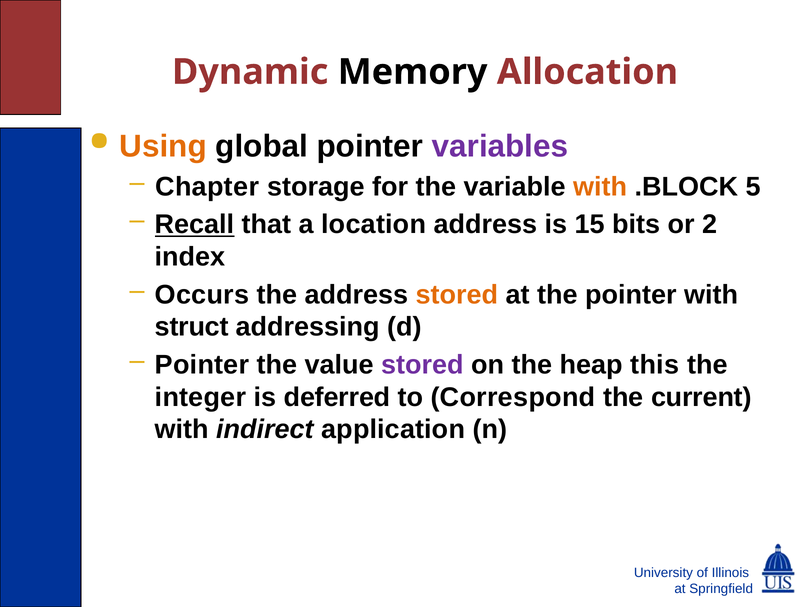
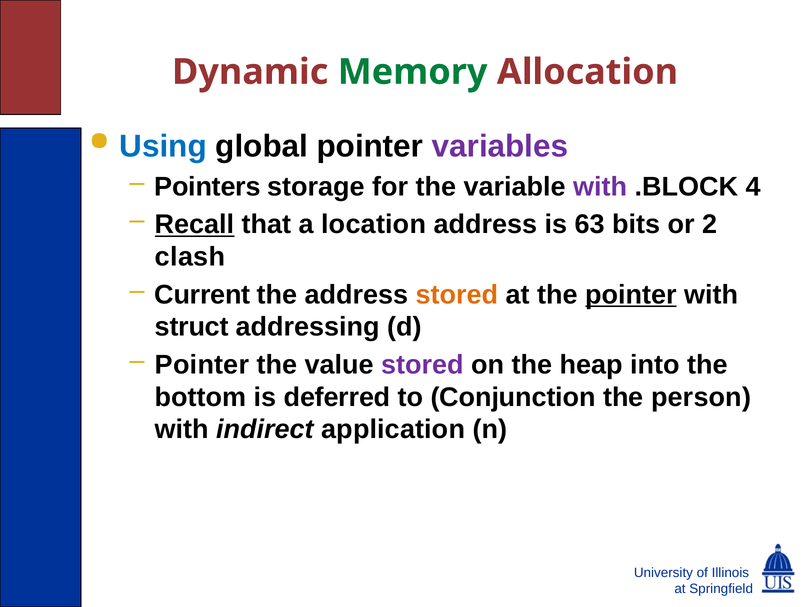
Memory colour: black -> green
Using colour: orange -> blue
Chapter: Chapter -> Pointers
with at (600, 187) colour: orange -> purple
5: 5 -> 4
15: 15 -> 63
index: index -> clash
Occurs: Occurs -> Current
pointer at (631, 295) underline: none -> present
this: this -> into
integer: integer -> bottom
Correspond: Correspond -> Conjunction
current: current -> person
